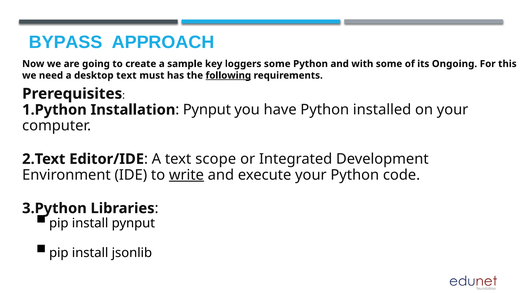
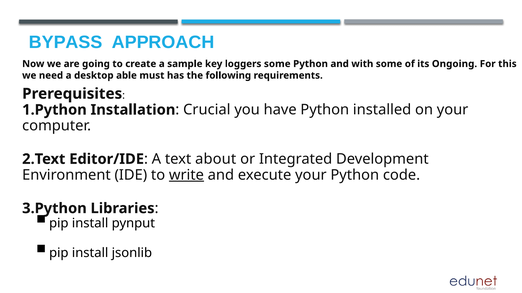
desktop text: text -> able
following underline: present -> none
Pynput at (207, 110): Pynput -> Crucial
scope: scope -> about
